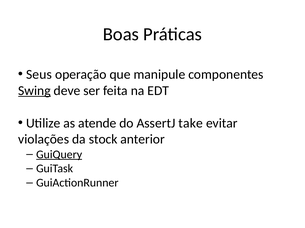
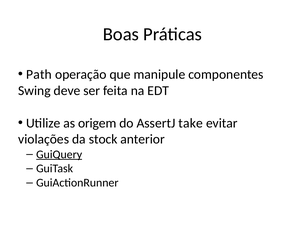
Seus: Seus -> Path
Swing underline: present -> none
atende: atende -> origem
